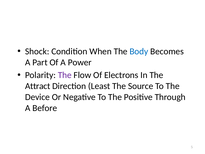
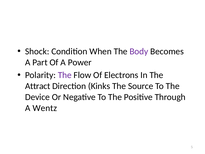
Body colour: blue -> purple
Least: Least -> Kinks
Before: Before -> Wentz
